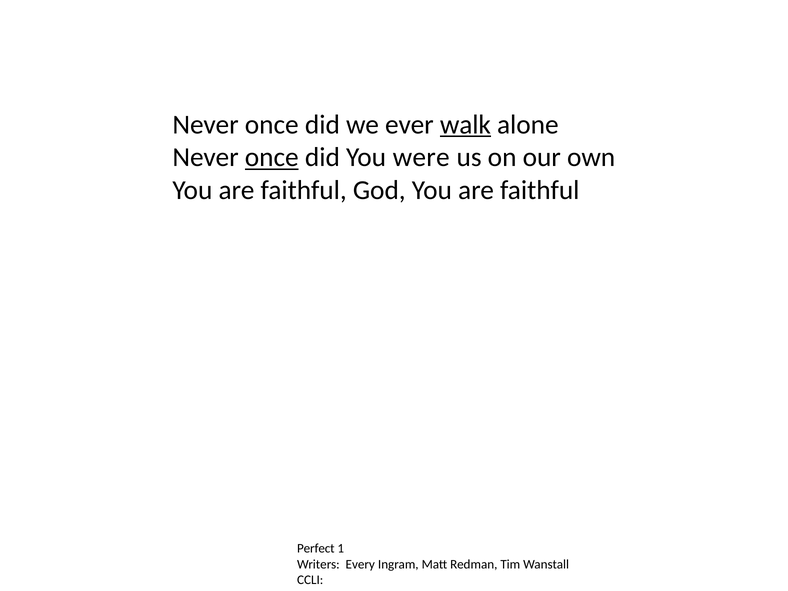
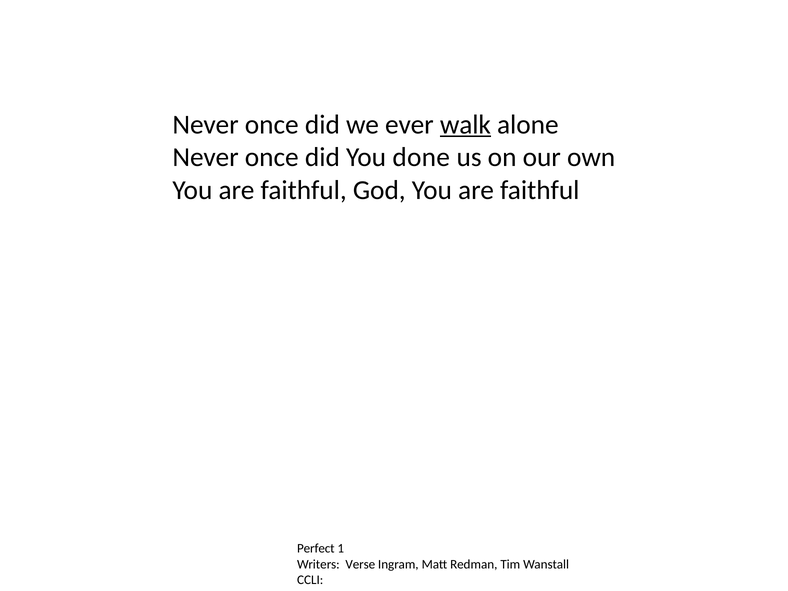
once at (272, 157) underline: present -> none
were: were -> done
Every: Every -> Verse
